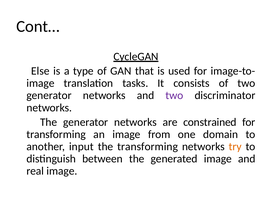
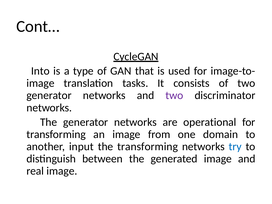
Else: Else -> Into
constrained: constrained -> operational
try colour: orange -> blue
